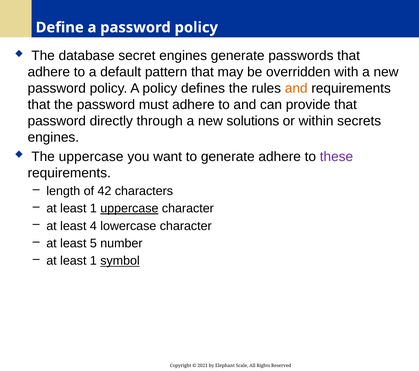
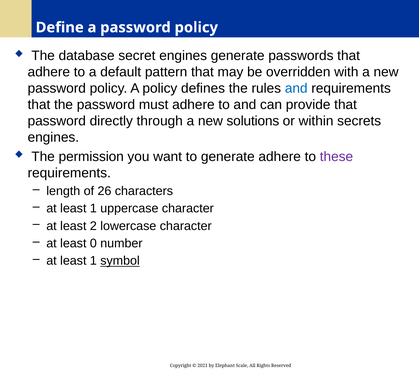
and at (296, 88) colour: orange -> blue
The uppercase: uppercase -> permission
42: 42 -> 26
uppercase at (129, 208) underline: present -> none
4: 4 -> 2
5: 5 -> 0
